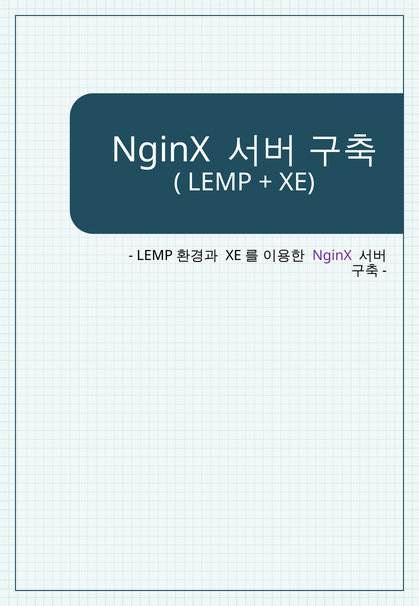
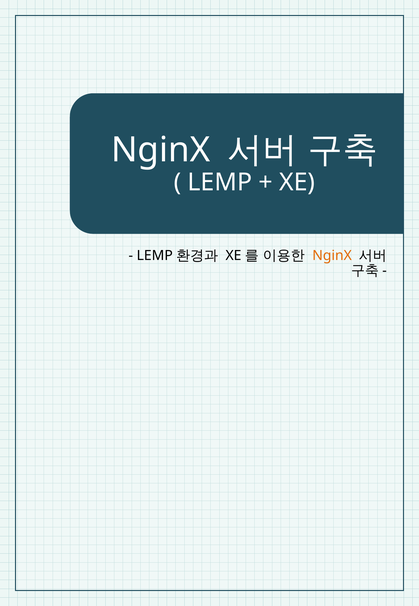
NginX at (332, 255) colour: purple -> orange
